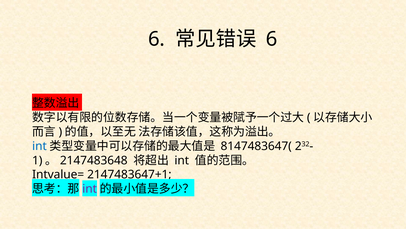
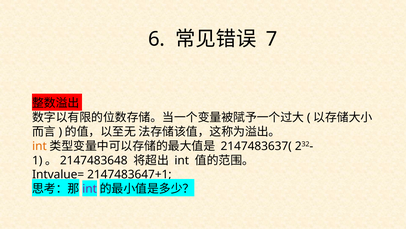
6 at (272, 39): 6 -> 7
int at (39, 146) colour: blue -> orange
8147483647(: 8147483647( -> 2147483637(
